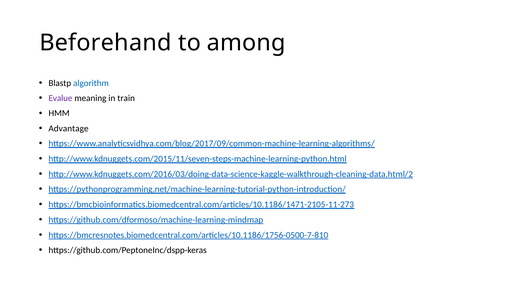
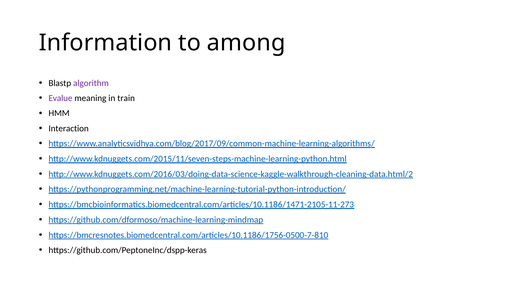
Beforehand: Beforehand -> Information
algorithm colour: blue -> purple
Advantage: Advantage -> Interaction
